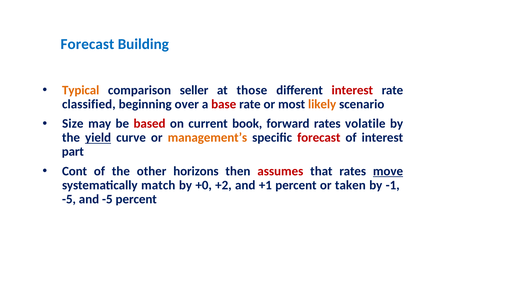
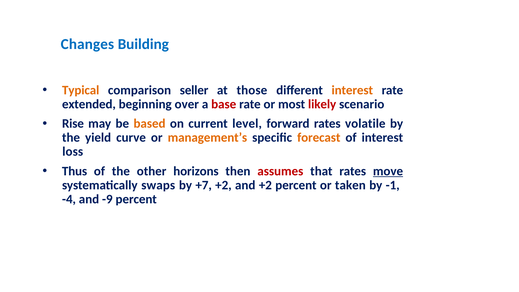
Forecast at (87, 44): Forecast -> Changes
interest at (352, 90) colour: red -> orange
classified: classified -> extended
likely colour: orange -> red
Size: Size -> Rise
based colour: red -> orange
book: book -> level
yield underline: present -> none
forecast at (319, 138) colour: red -> orange
part: part -> loss
Cont: Cont -> Thus
match: match -> swaps
+0: +0 -> +7
and +1: +1 -> +2
-5 at (69, 199): -5 -> -4
and -5: -5 -> -9
